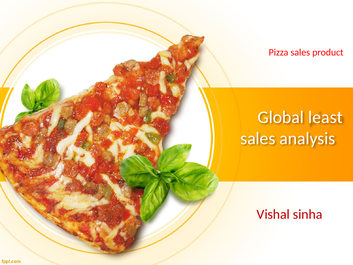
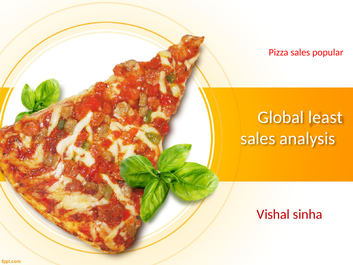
product: product -> popular
